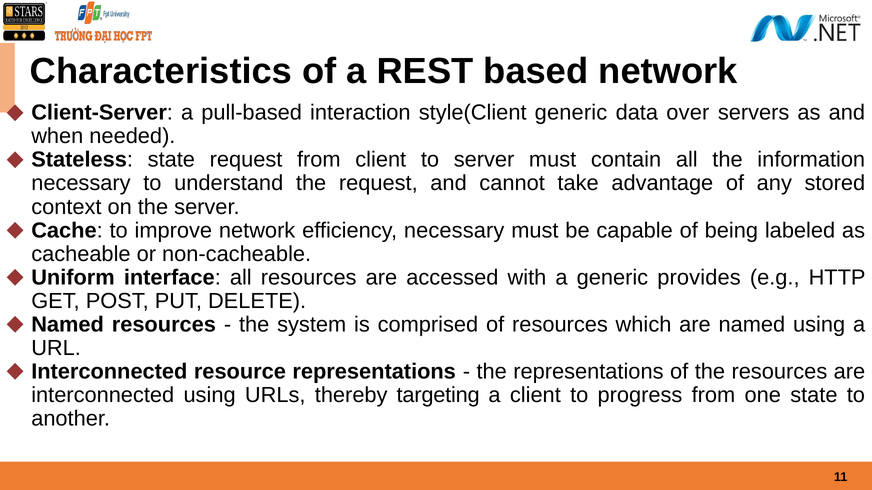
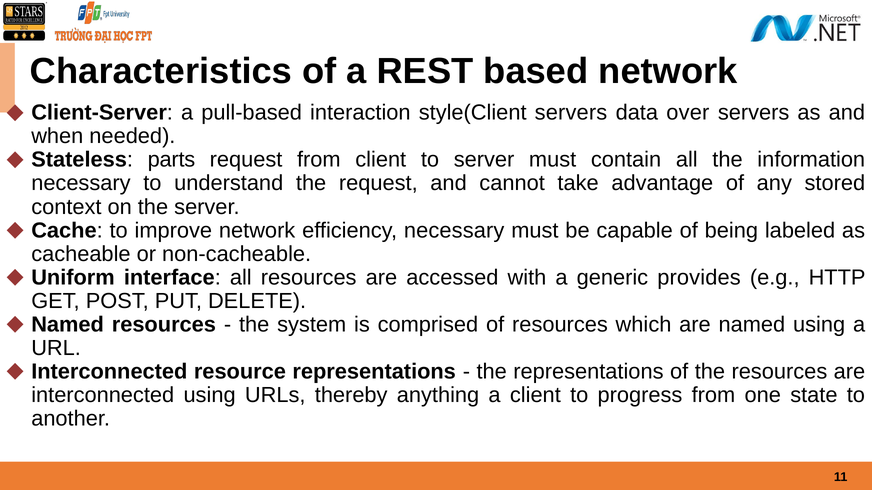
style(Client generic: generic -> servers
Stateless state: state -> parts
targeting: targeting -> anything
